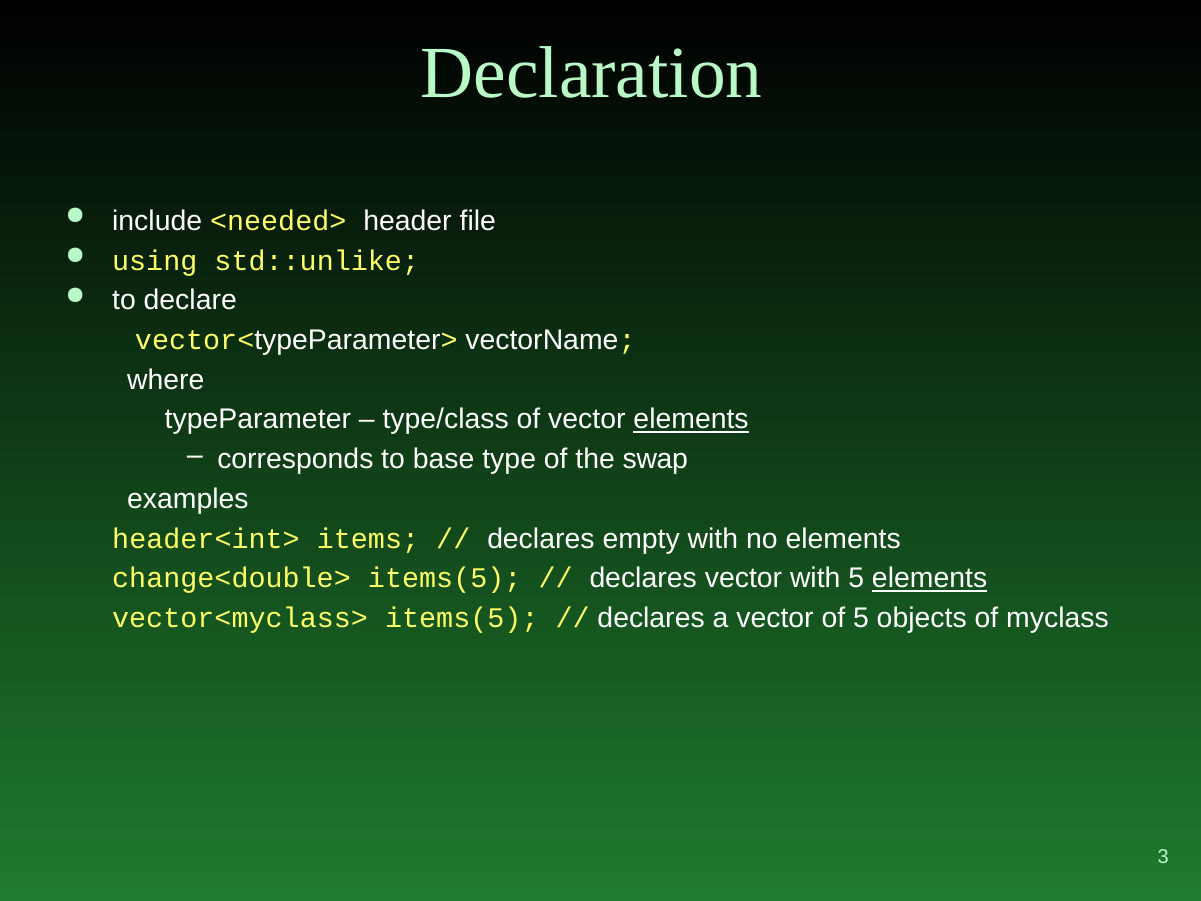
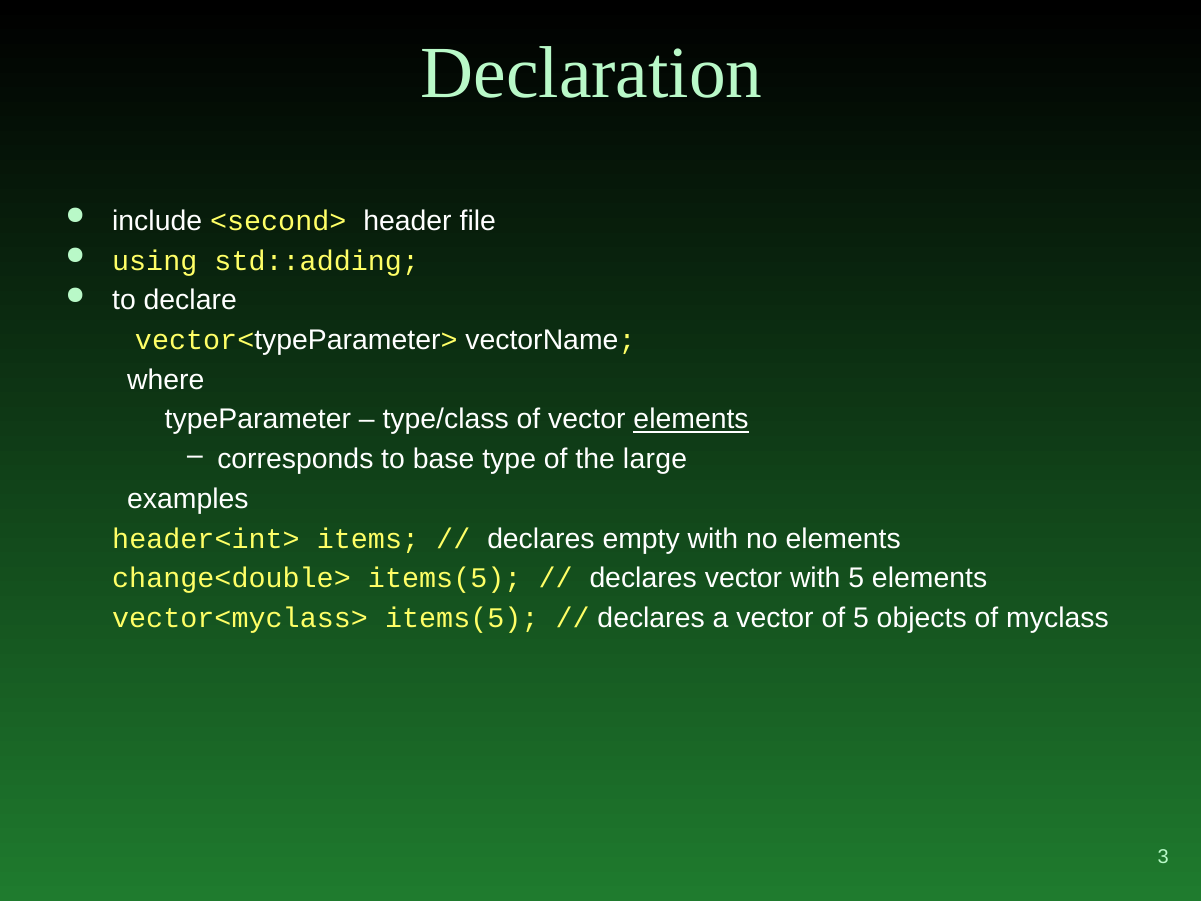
<needed>: <needed> -> <second>
std::unlike: std::unlike -> std::adding
swap: swap -> large
elements at (930, 578) underline: present -> none
